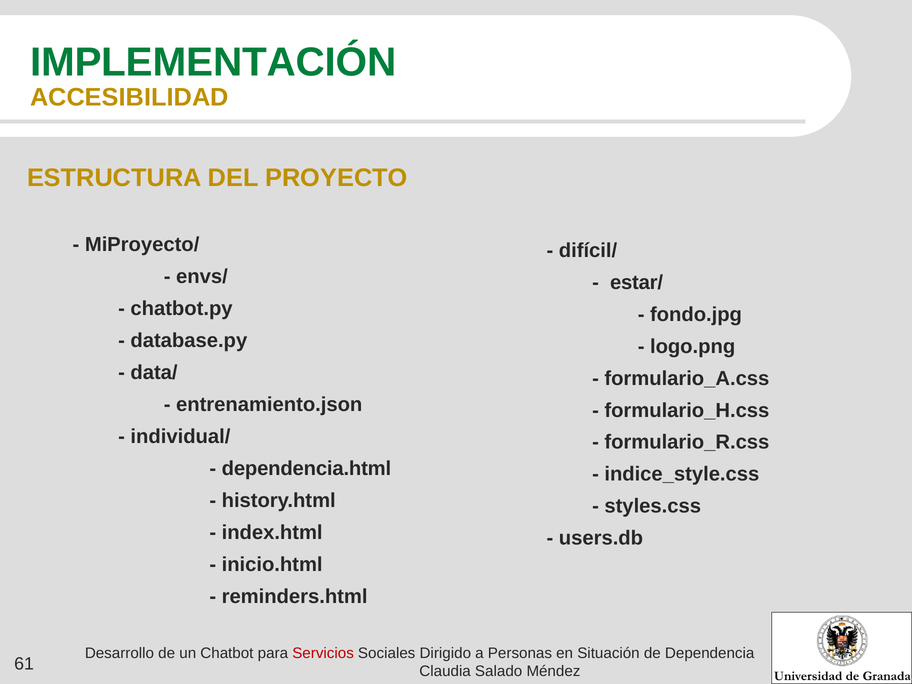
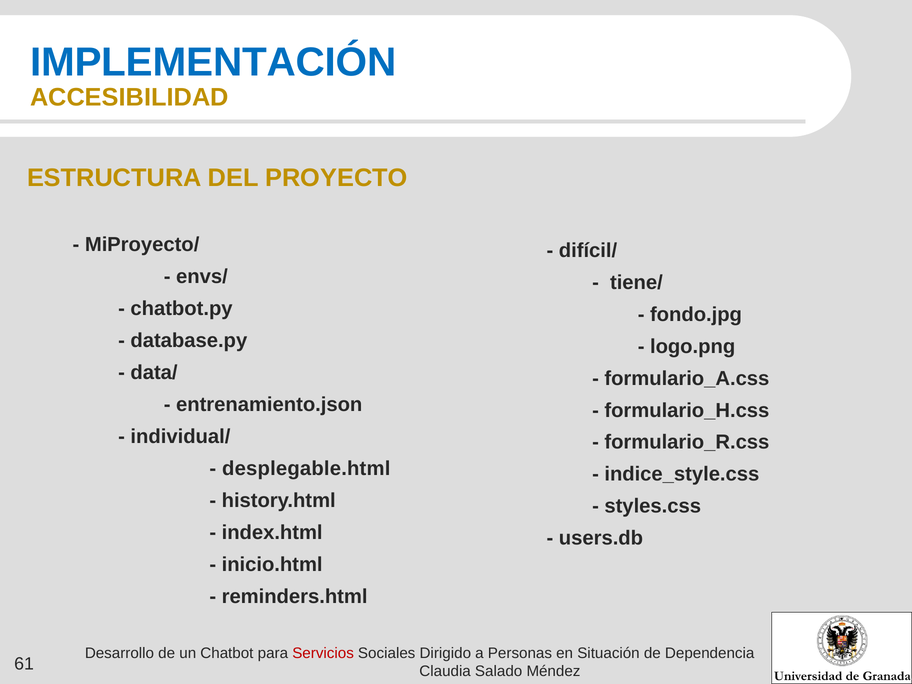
IMPLEMENTACIÓN colour: green -> blue
estar/: estar/ -> tiene/
dependencia.html: dependencia.html -> desplegable.html
